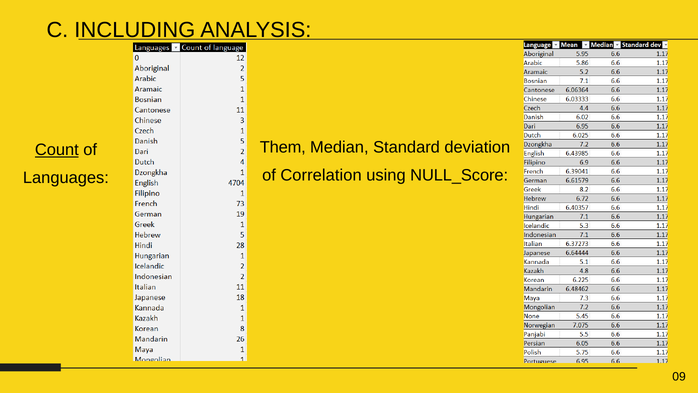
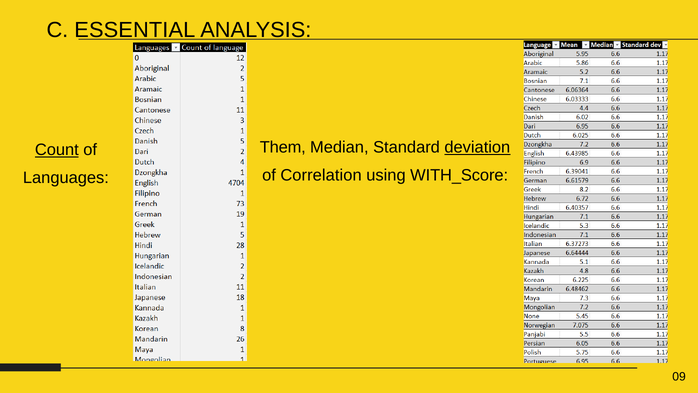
INCLUDING: INCLUDING -> ESSENTIAL
deviation underline: none -> present
NULL_Score: NULL_Score -> WITH_Score
